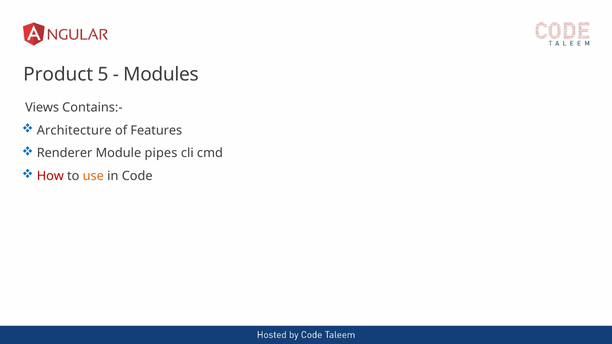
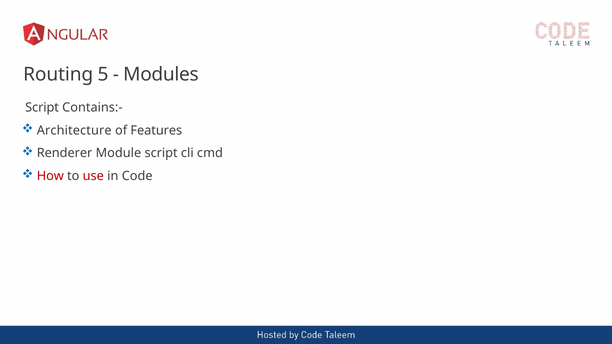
Product: Product -> Routing
Views at (42, 108): Views -> Script
Module pipes: pipes -> script
use colour: orange -> red
